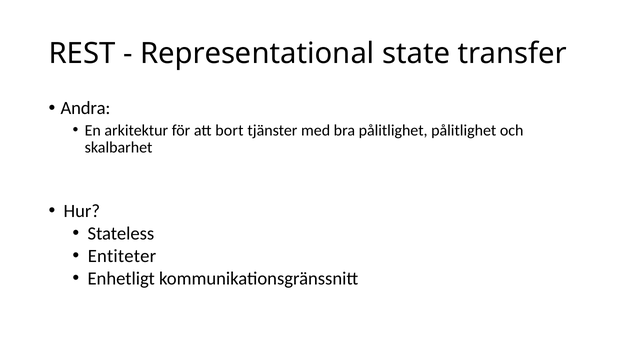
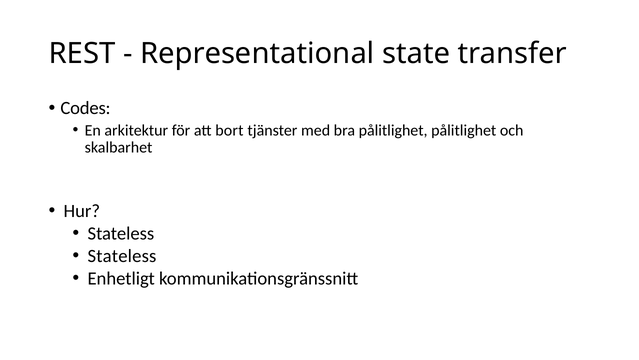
Andra: Andra -> Codes
Entiteter at (122, 256): Entiteter -> Stateless
